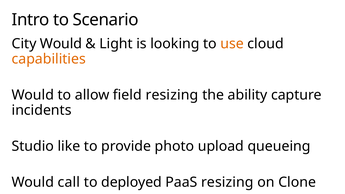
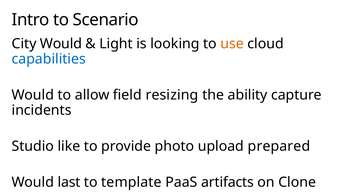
capabilities colour: orange -> blue
queueing: queueing -> prepared
call: call -> last
deployed: deployed -> template
PaaS resizing: resizing -> artifacts
